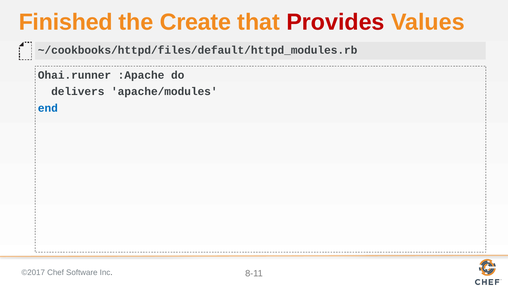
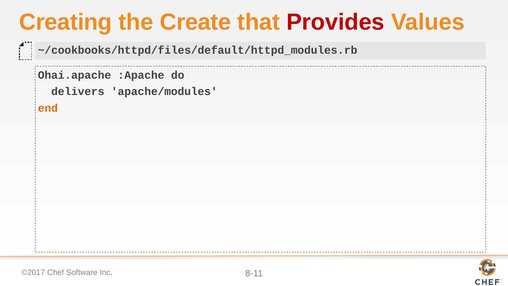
Finished: Finished -> Creating
Ohai.runner: Ohai.runner -> Ohai.apache
end colour: blue -> orange
